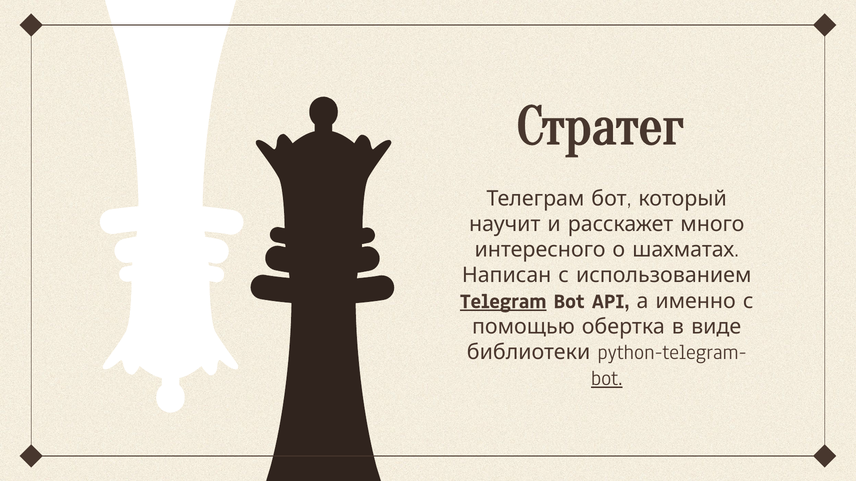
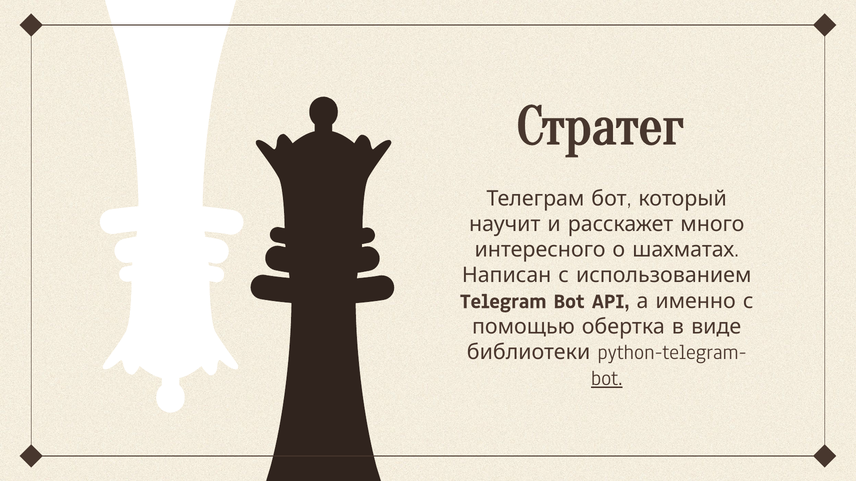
Telegram underline: present -> none
